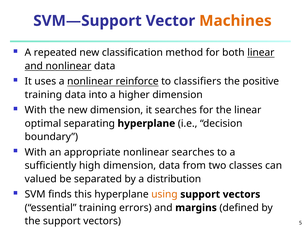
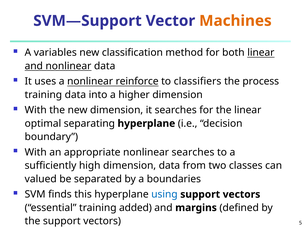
repeated: repeated -> variables
positive: positive -> process
distribution: distribution -> boundaries
using colour: orange -> blue
errors: errors -> added
